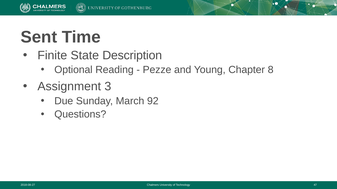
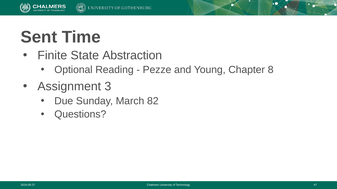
Description: Description -> Abstraction
92: 92 -> 82
